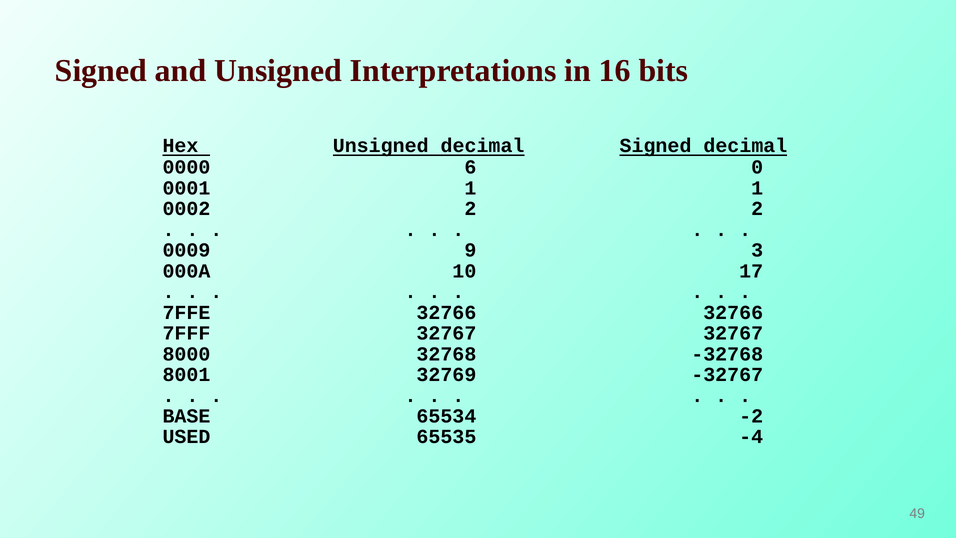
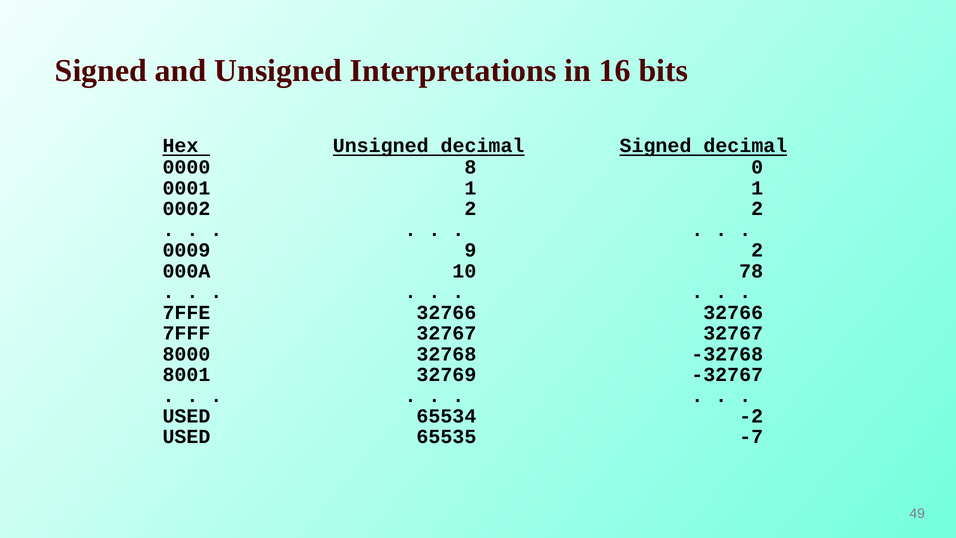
6: 6 -> 8
9 3: 3 -> 2
17: 17 -> 78
BASE at (186, 416): BASE -> USED
-4: -4 -> -7
